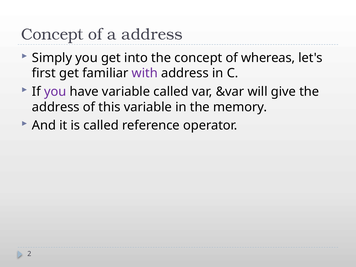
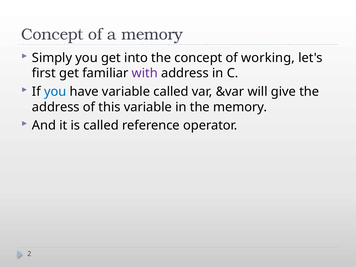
a address: address -> memory
whereas: whereas -> working
you at (55, 92) colour: purple -> blue
